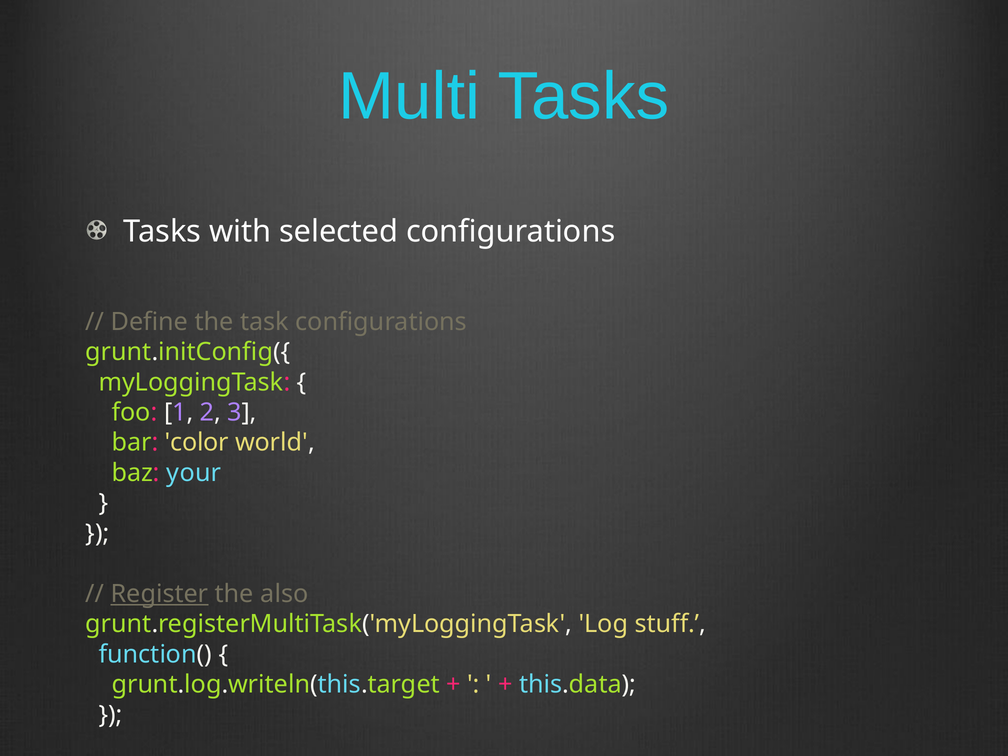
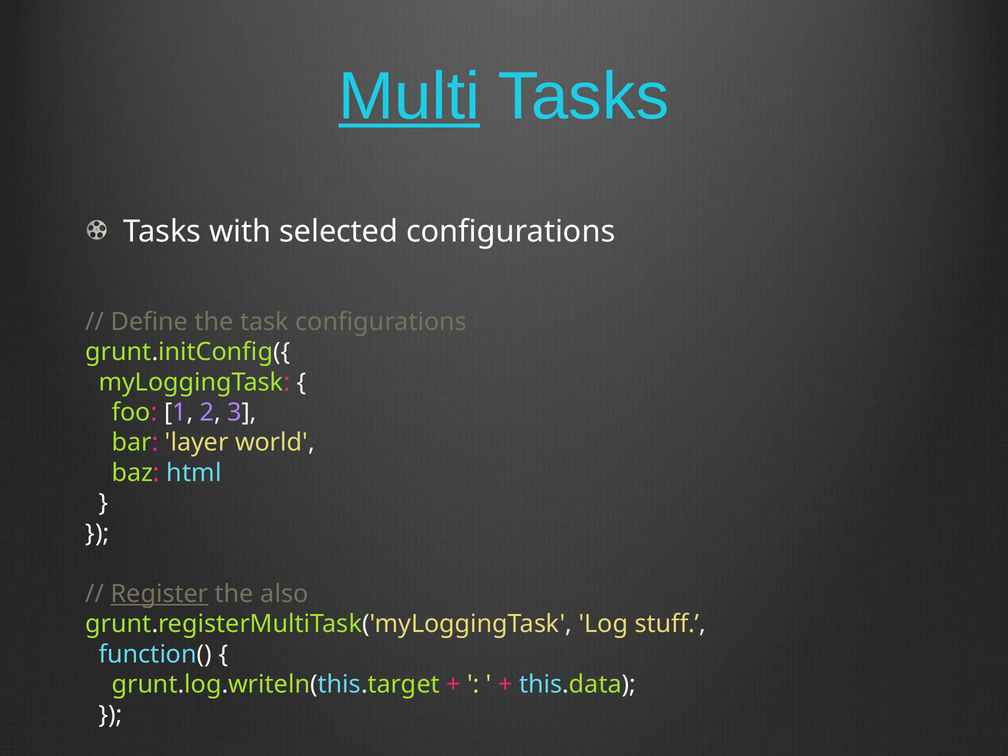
Multi underline: none -> present
color: color -> layer
your: your -> html
